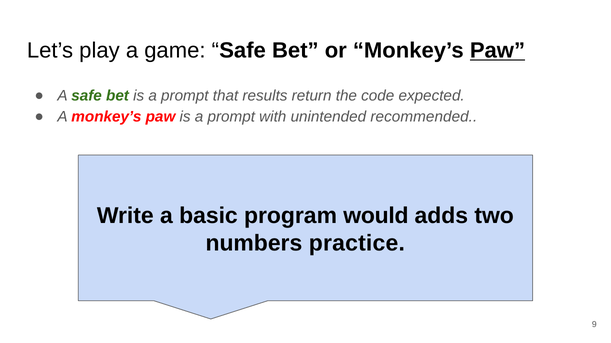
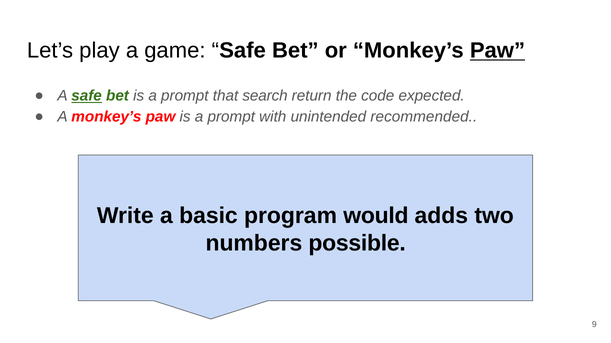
safe at (87, 96) underline: none -> present
results: results -> search
practice: practice -> possible
